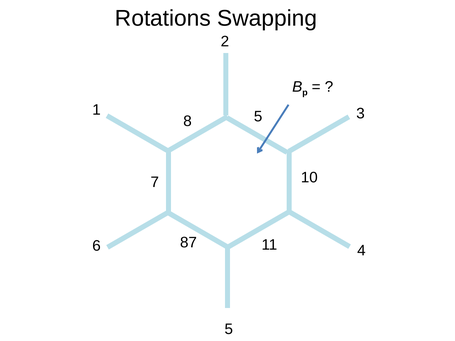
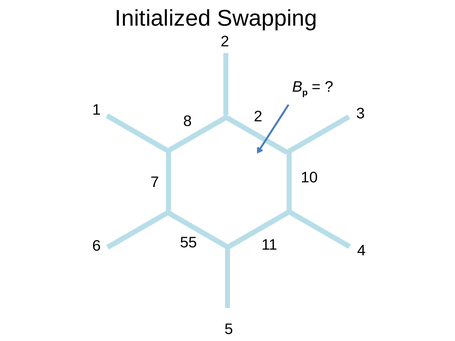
Rotations: Rotations -> Initialized
8 5: 5 -> 2
87: 87 -> 55
